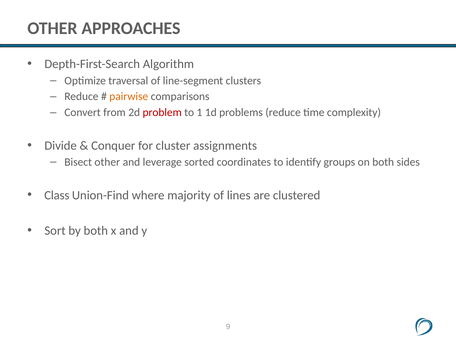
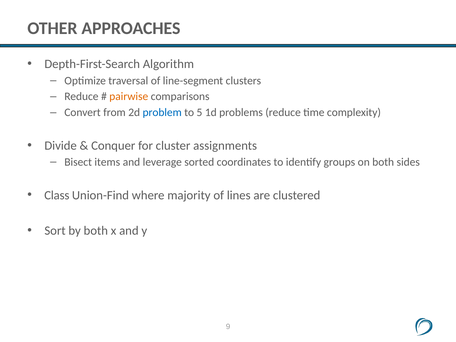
problem colour: red -> blue
1: 1 -> 5
Bisect other: other -> items
